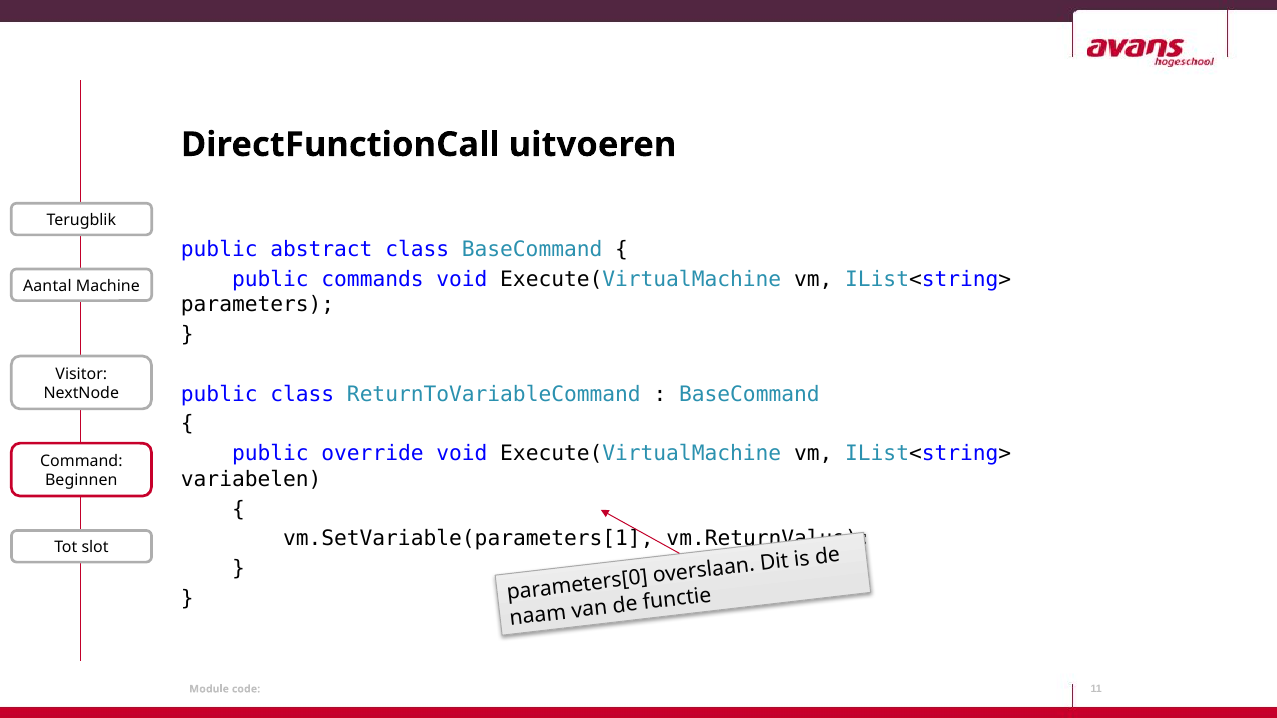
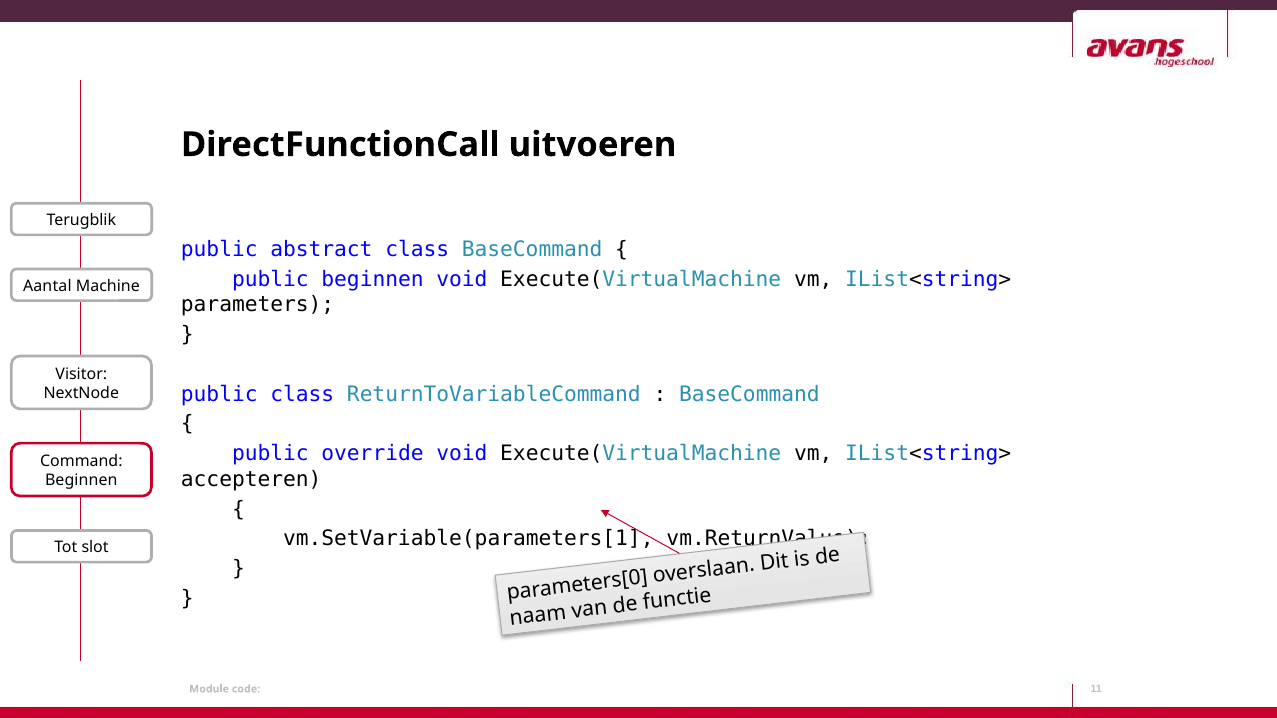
public commands: commands -> beginnen
variabelen: variabelen -> accepteren
